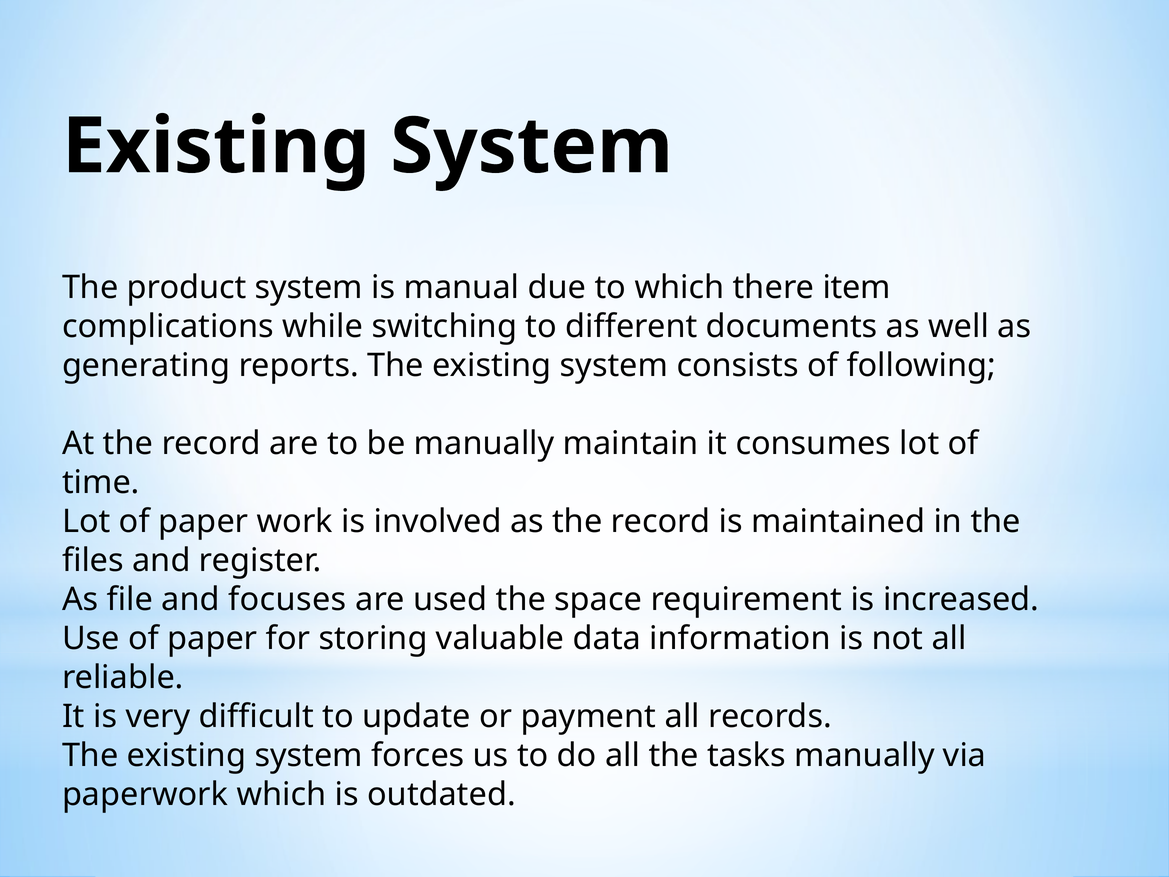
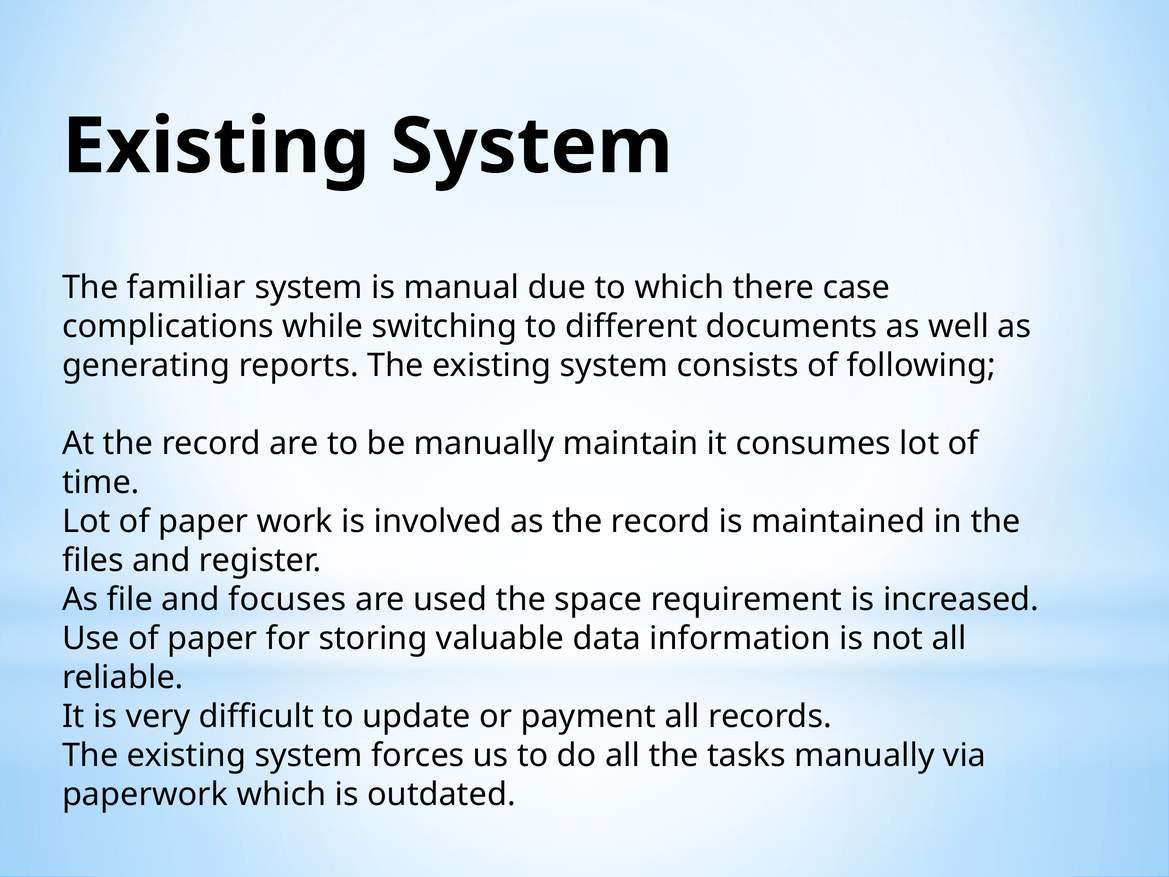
product: product -> familiar
item: item -> case
